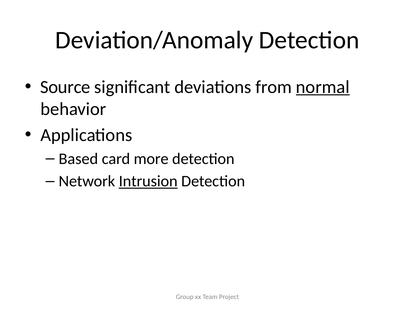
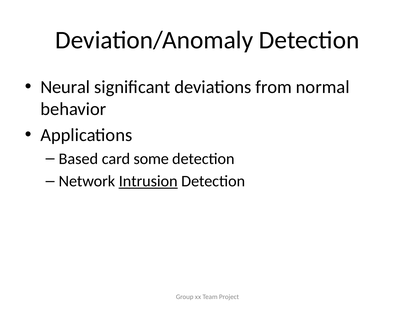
Source: Source -> Neural
normal underline: present -> none
more: more -> some
